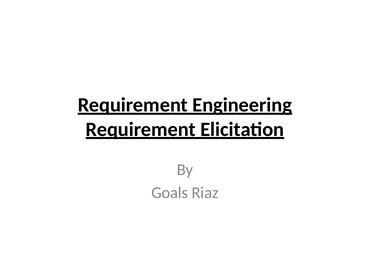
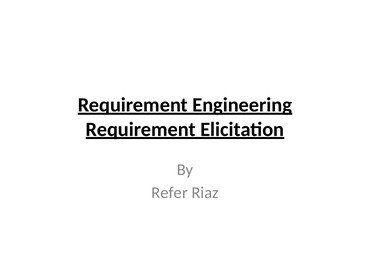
Goals: Goals -> Refer
